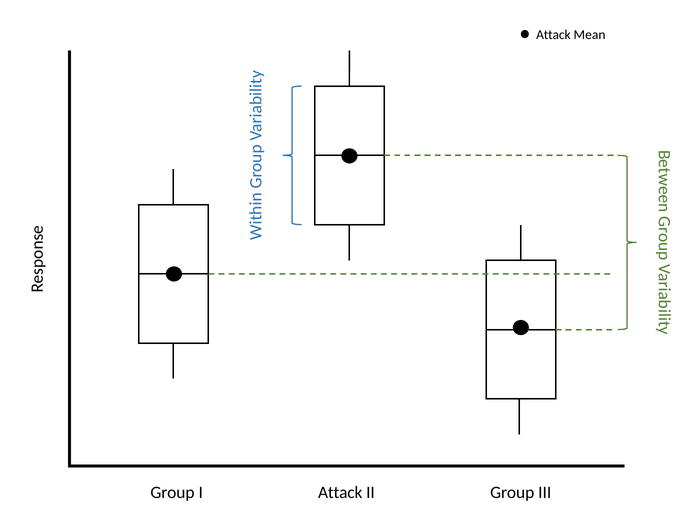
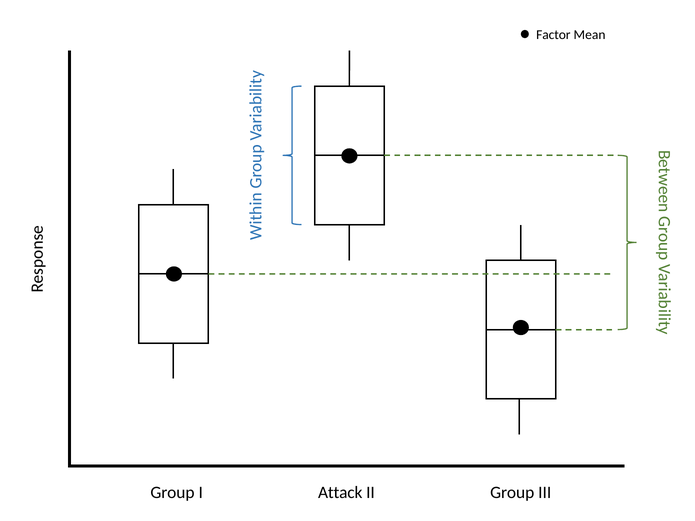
Attack at (553, 35): Attack -> Factor
